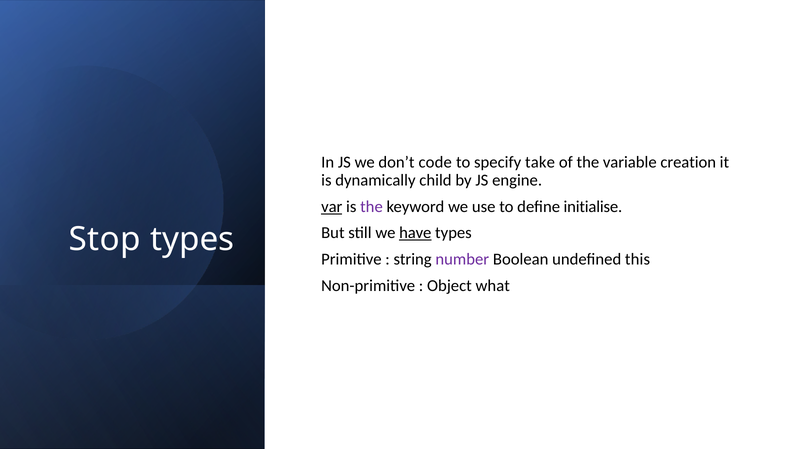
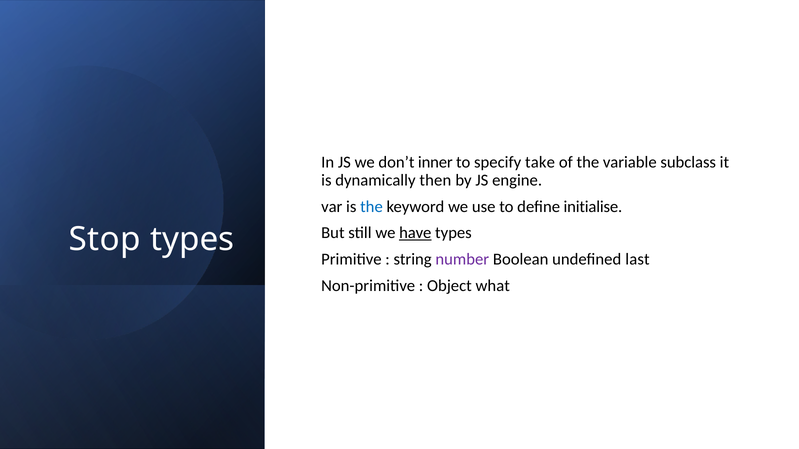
code: code -> inner
creation: creation -> subclass
child: child -> then
var underline: present -> none
the at (371, 207) colour: purple -> blue
this: this -> last
